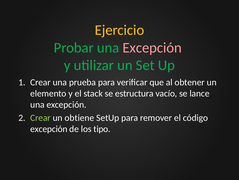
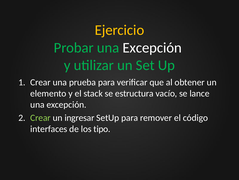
Excepción at (152, 47) colour: pink -> white
obtiene: obtiene -> ingresar
excepción at (49, 128): excepción -> interfaces
